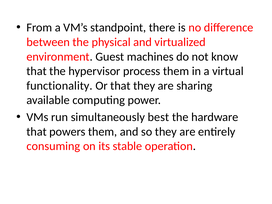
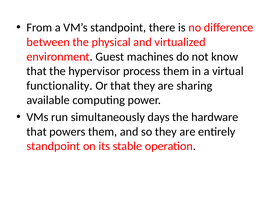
best: best -> days
consuming at (53, 146): consuming -> standpoint
